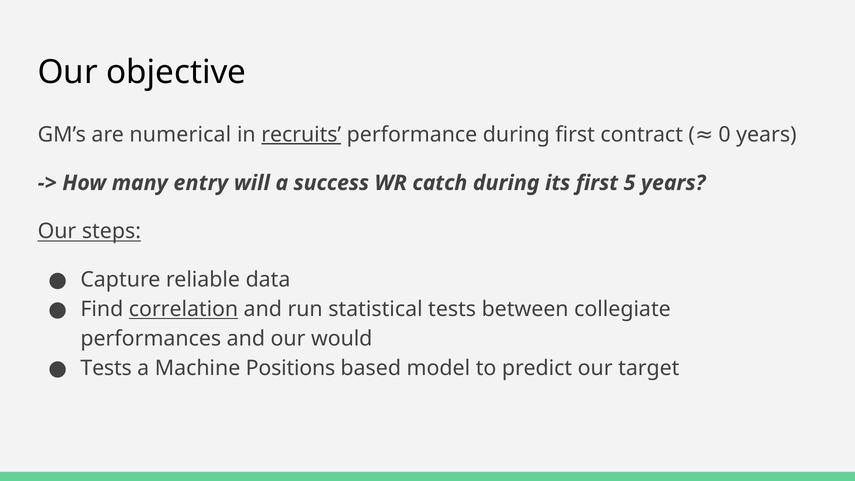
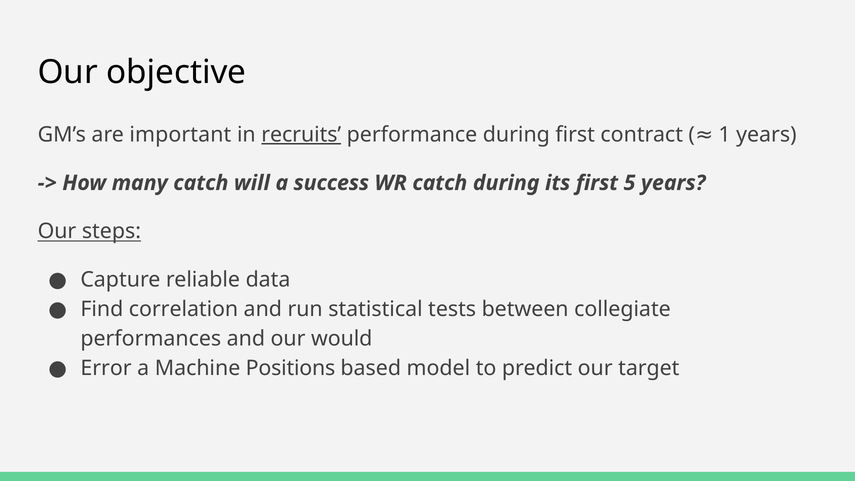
numerical: numerical -> important
0: 0 -> 1
many entry: entry -> catch
correlation underline: present -> none
Tests at (106, 368): Tests -> Error
